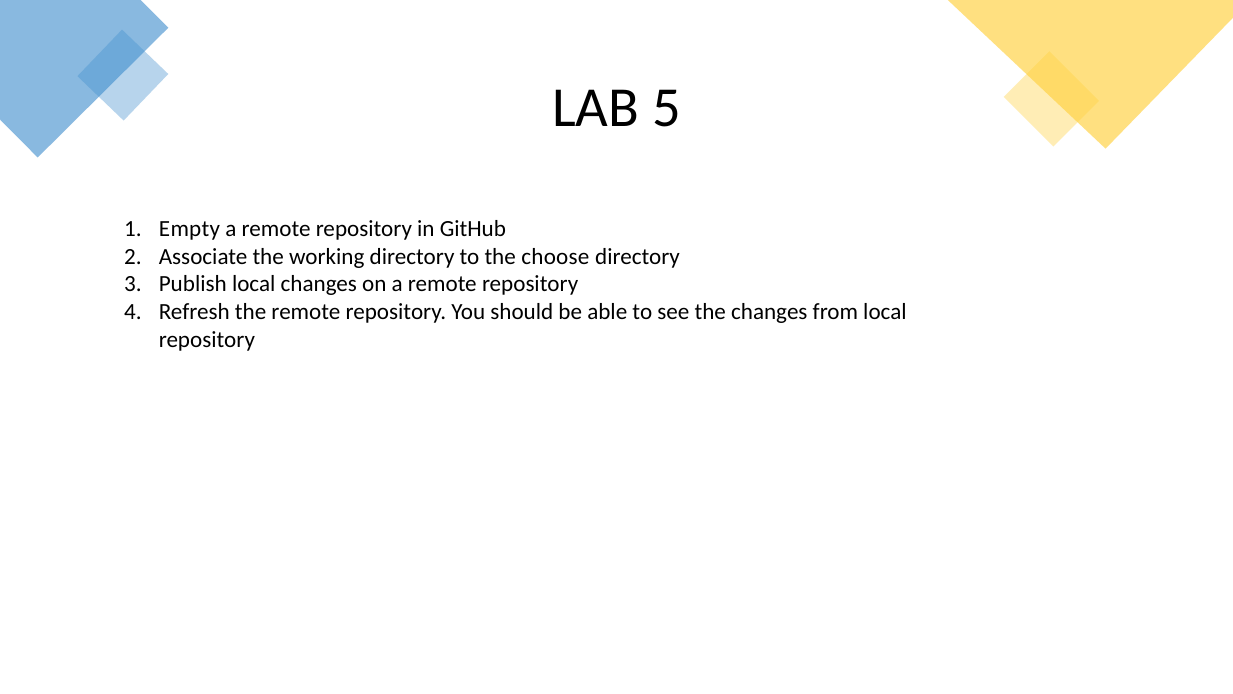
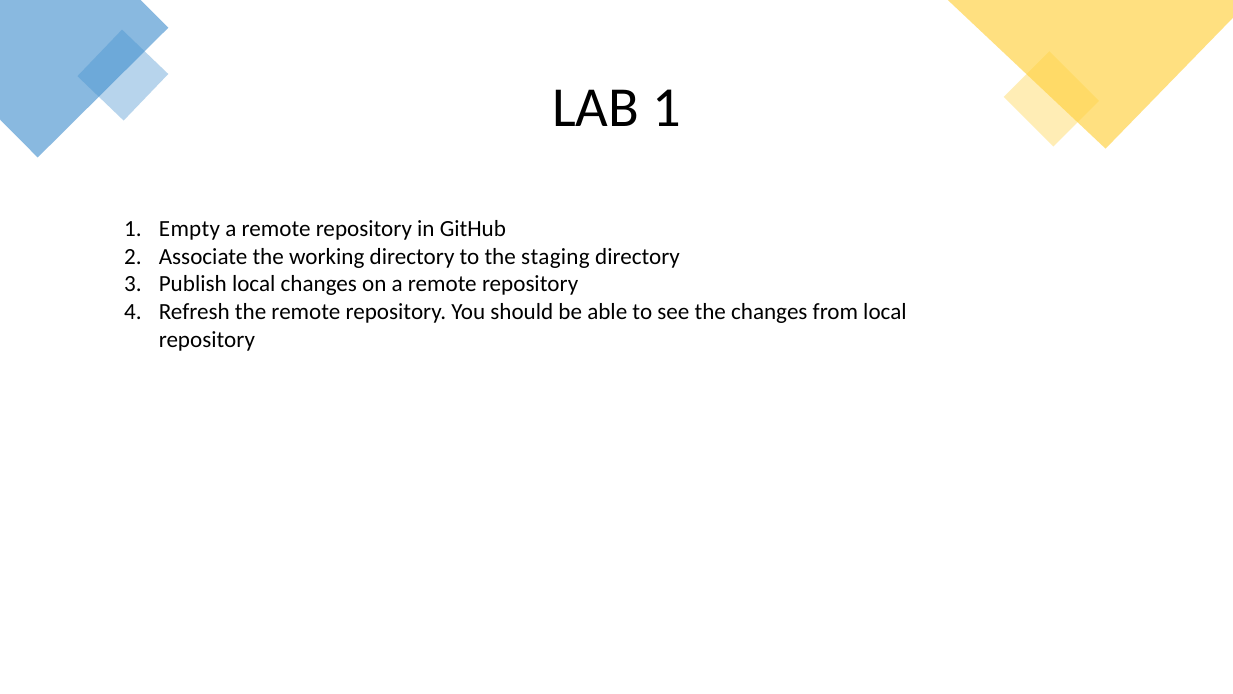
LAB 5: 5 -> 1
choose: choose -> staging
